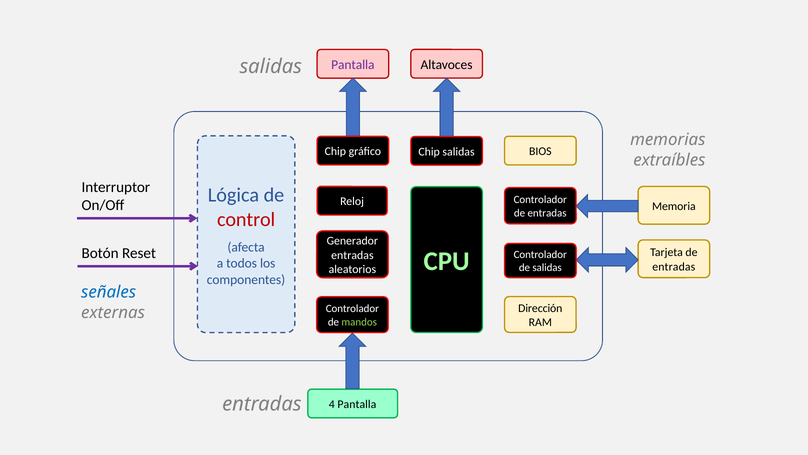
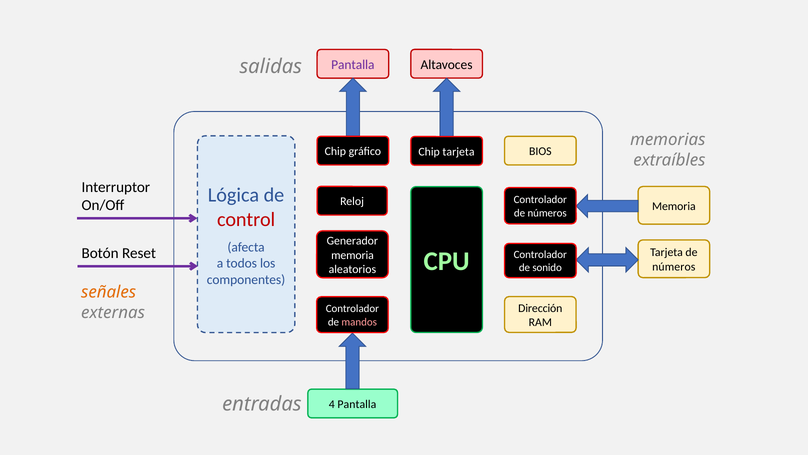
Chip salidas: salidas -> tarjeta
entradas at (547, 213): entradas -> números
entradas at (352, 255): entradas -> memoria
entradas at (674, 266): entradas -> números
de salidas: salidas -> sonido
señales colour: blue -> orange
mandos colour: light green -> pink
